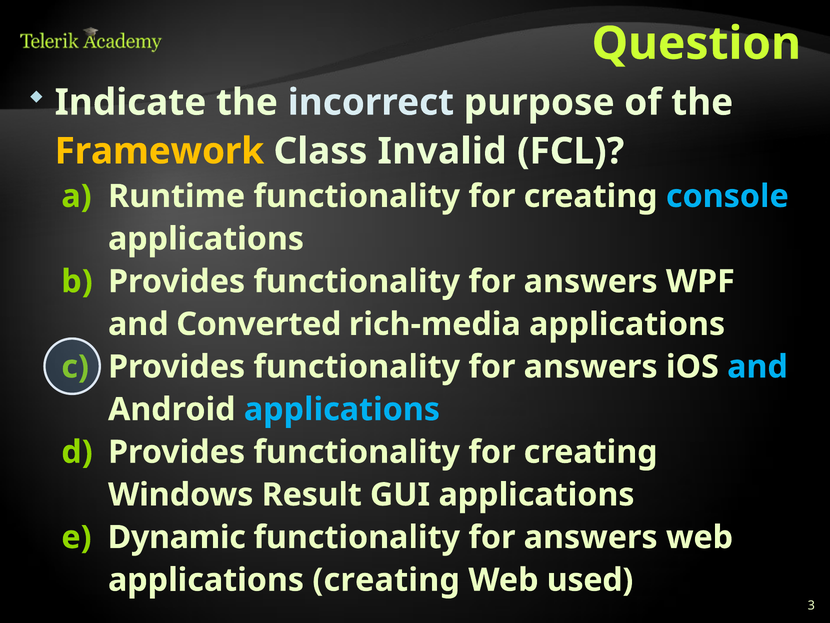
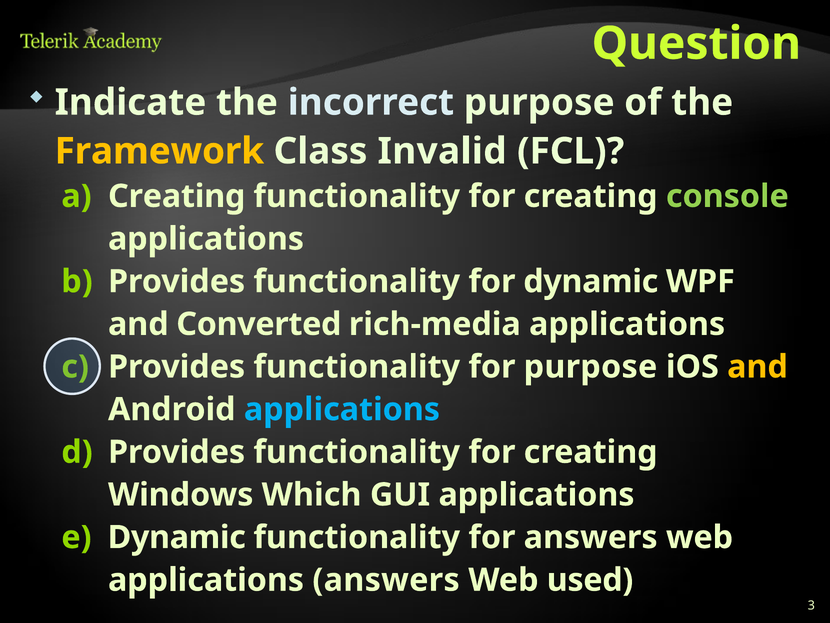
Runtime at (177, 196): Runtime -> Creating
console colour: light blue -> light green
answers at (591, 281): answers -> dynamic
answers at (591, 367): answers -> purpose
and at (758, 367) colour: light blue -> yellow
Result: Result -> Which
applications creating: creating -> answers
